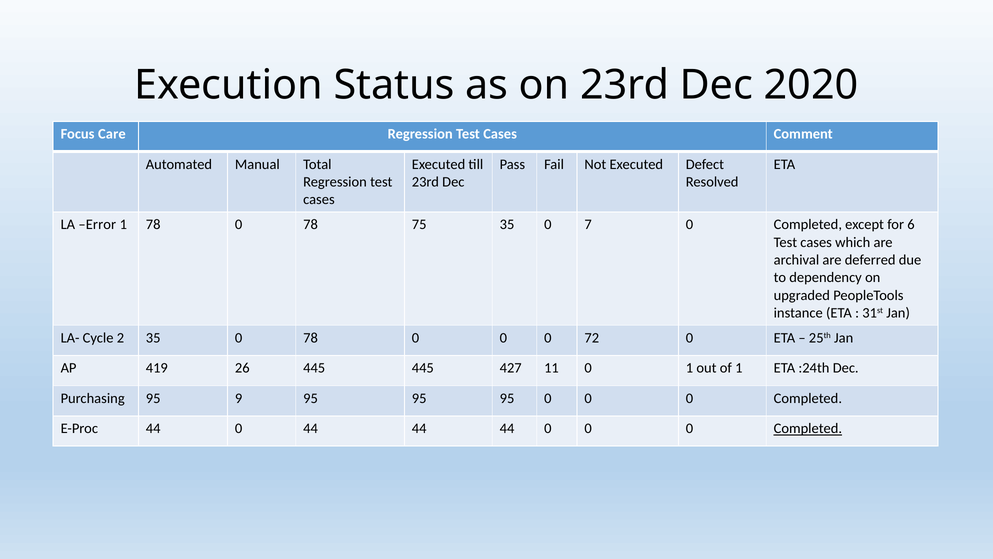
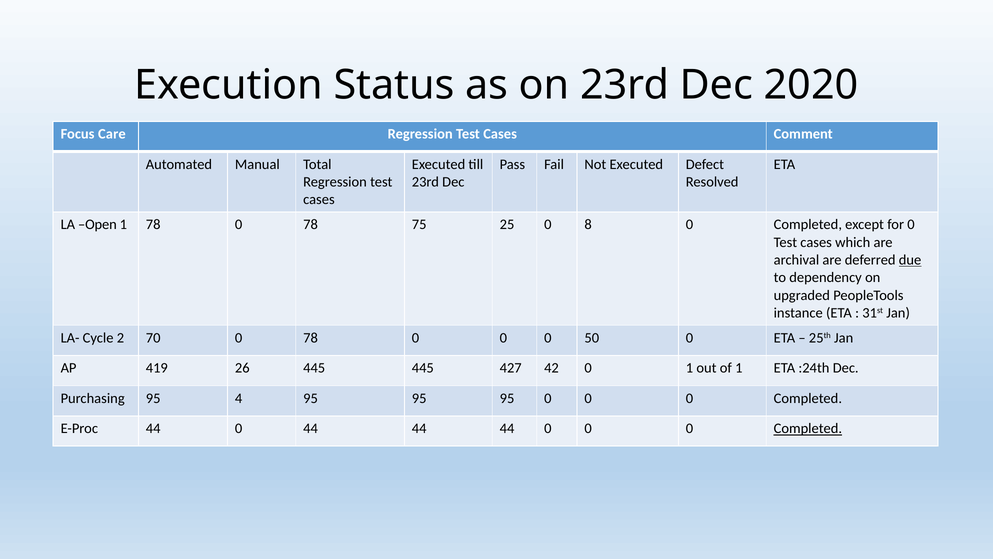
Error: Error -> Open
75 35: 35 -> 25
7: 7 -> 8
for 6: 6 -> 0
due underline: none -> present
2 35: 35 -> 70
72: 72 -> 50
11: 11 -> 42
9: 9 -> 4
